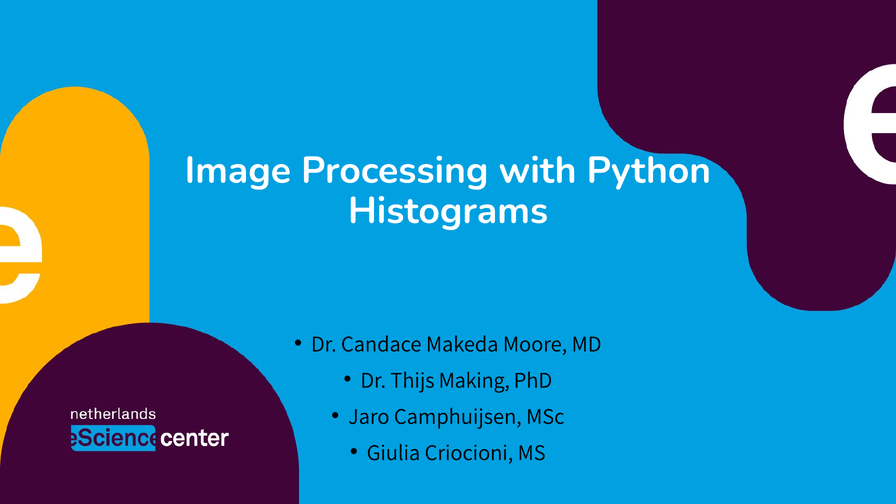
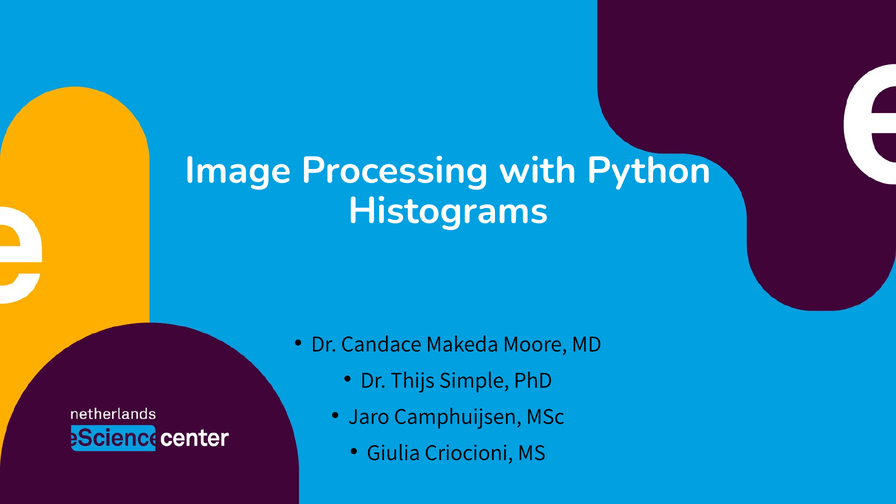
Making: Making -> Simple
